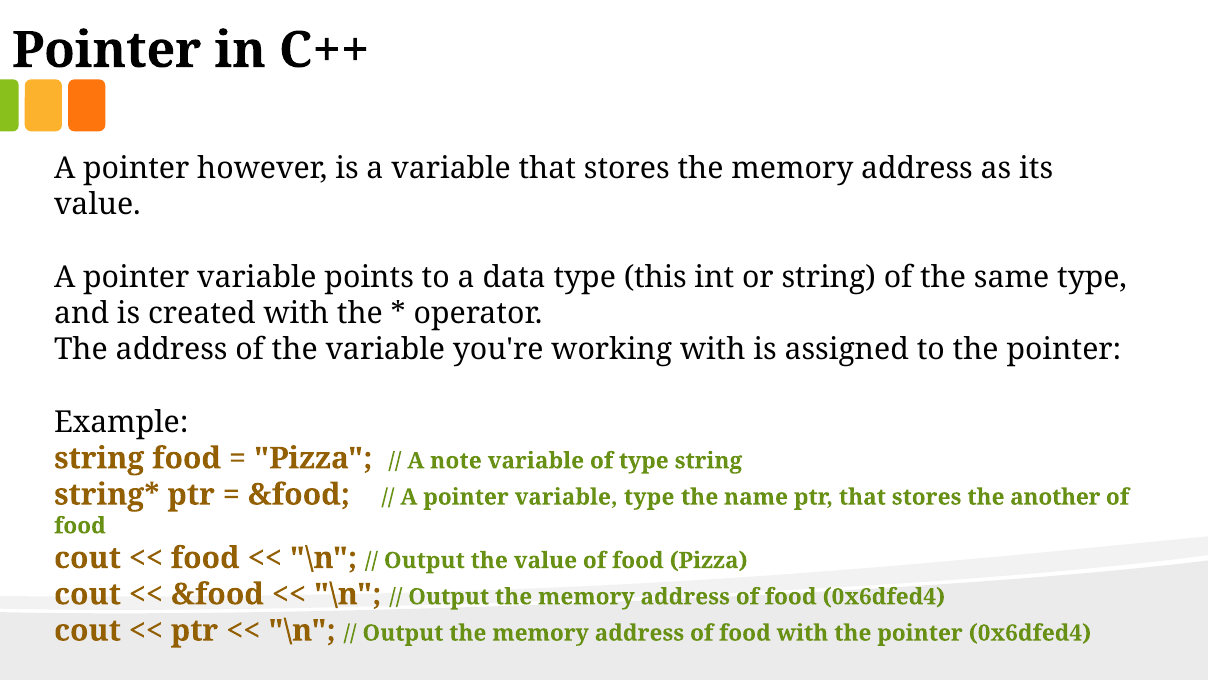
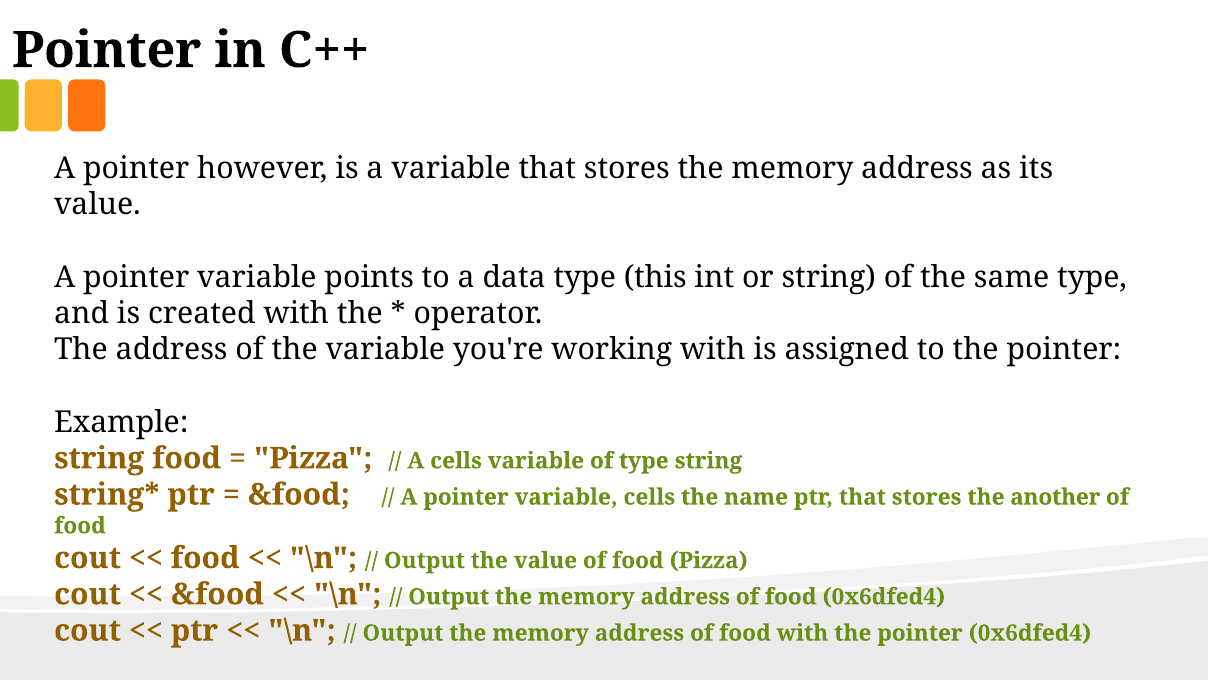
A note: note -> cells
variable type: type -> cells
